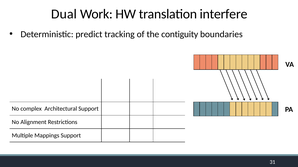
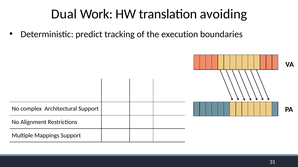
interfere: interfere -> avoiding
contiguity: contiguity -> execution
